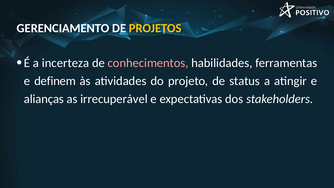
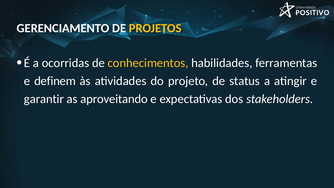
incerteza: incerteza -> ocorridas
conhecimentos colour: pink -> yellow
alianças: alianças -> garantir
irrecuperável: irrecuperável -> aproveitando
